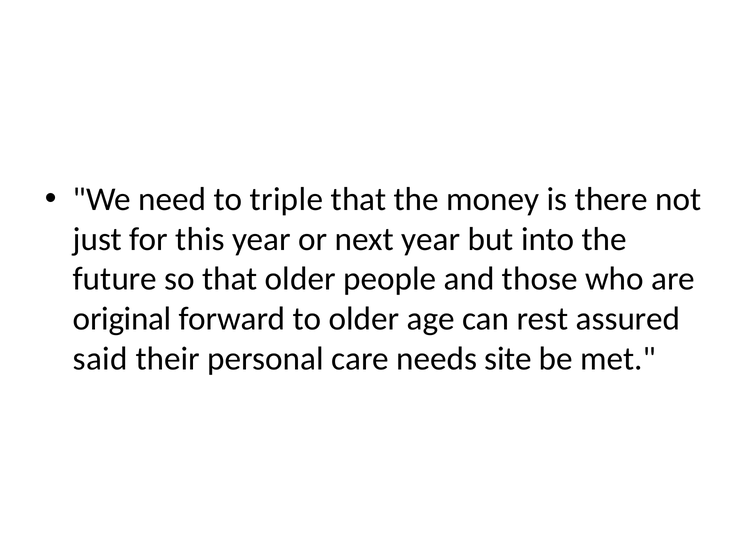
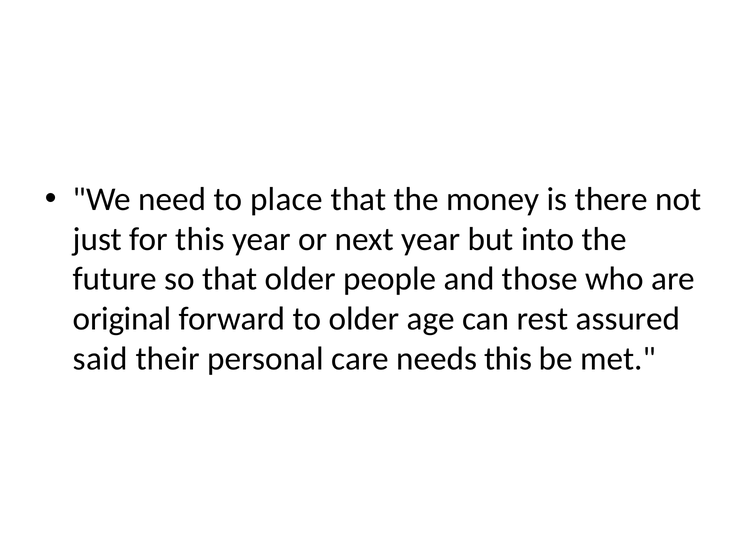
triple: triple -> place
needs site: site -> this
